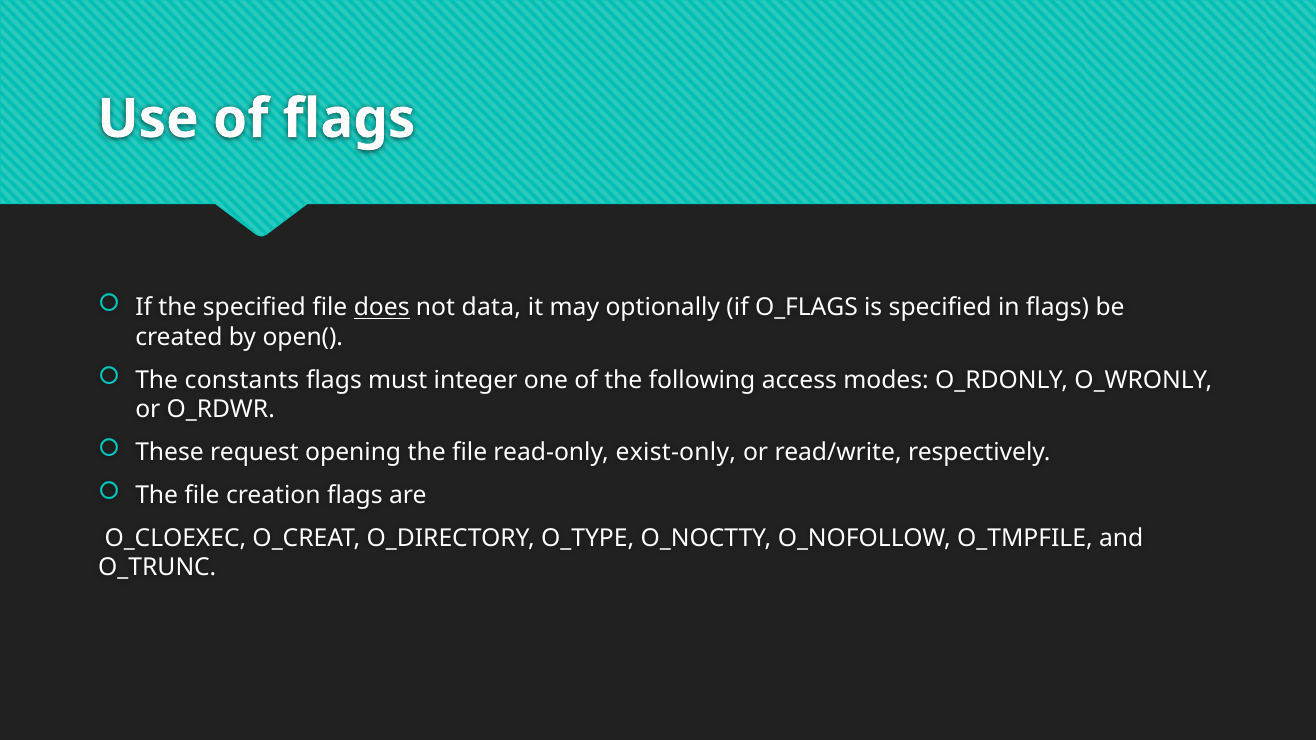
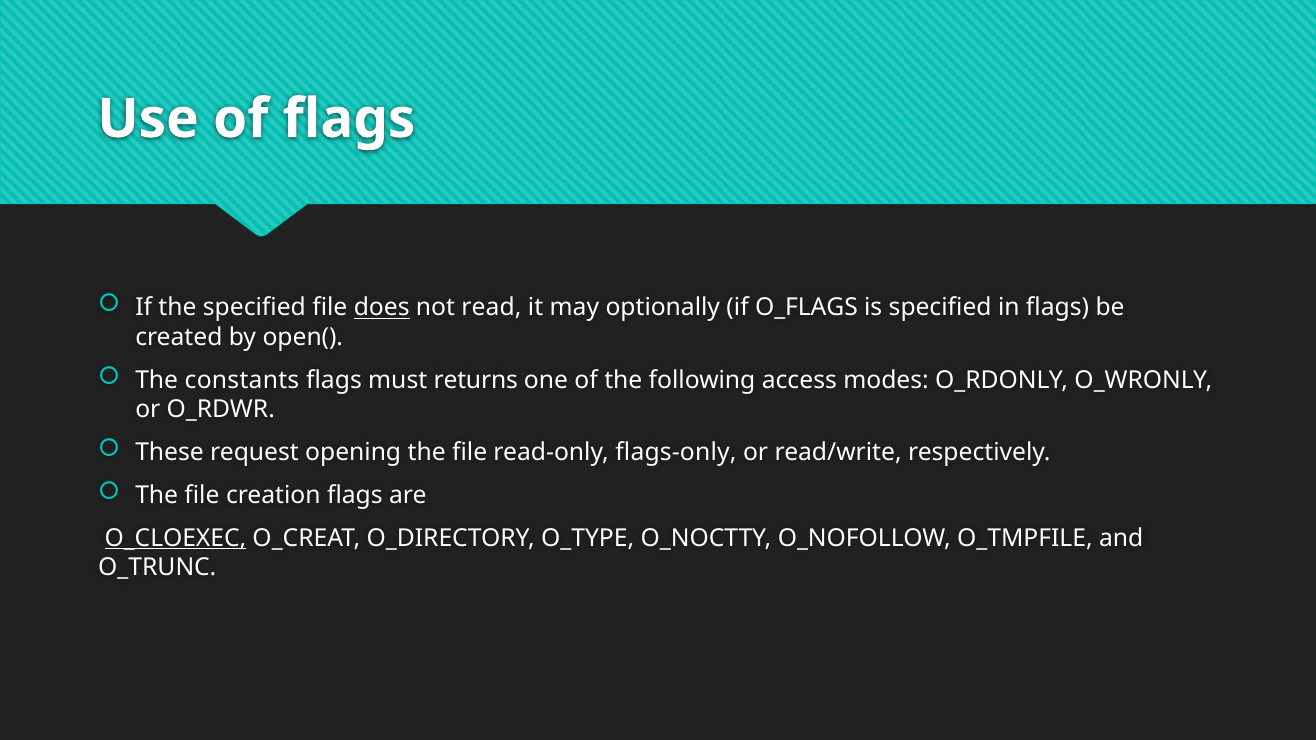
data: data -> read
integer: integer -> returns
exist-only: exist-only -> flags-only
O_CLOEXEC underline: none -> present
